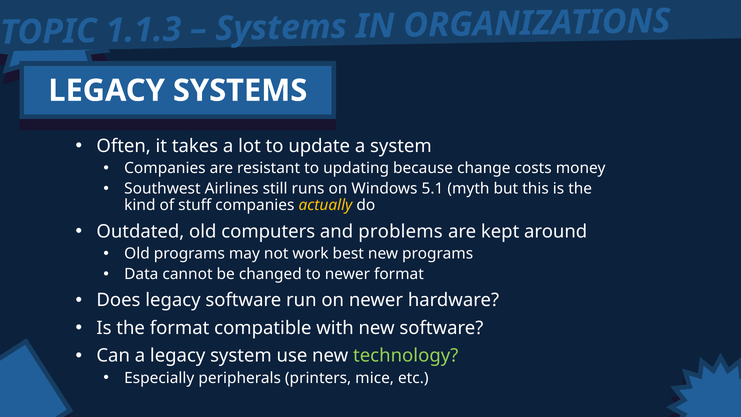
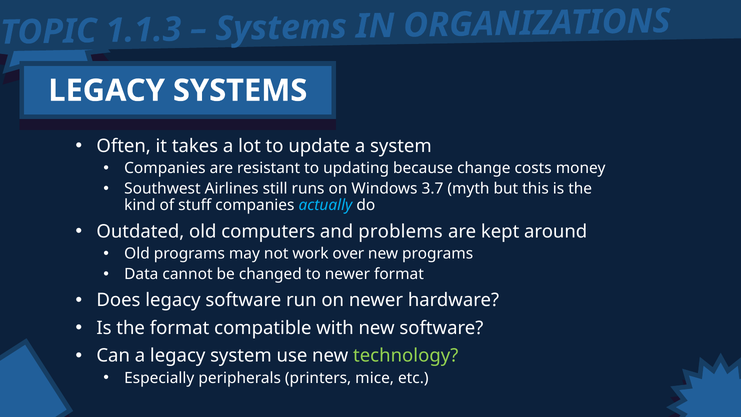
5.1: 5.1 -> 3.7
actually colour: yellow -> light blue
best: best -> over
